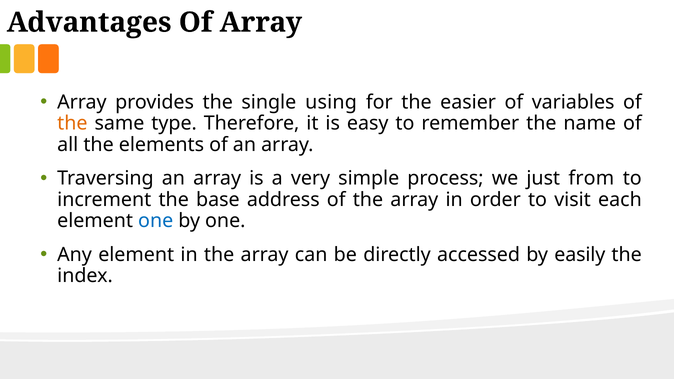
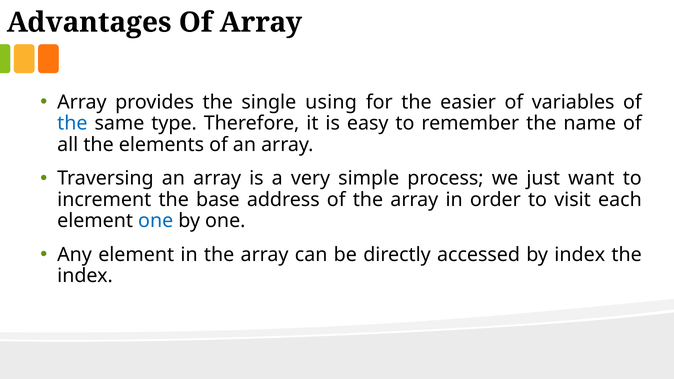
the at (72, 124) colour: orange -> blue
from: from -> want
by easily: easily -> index
